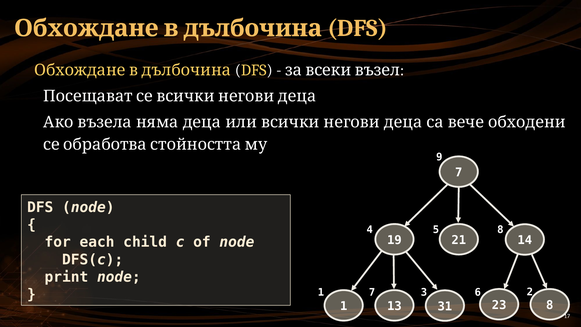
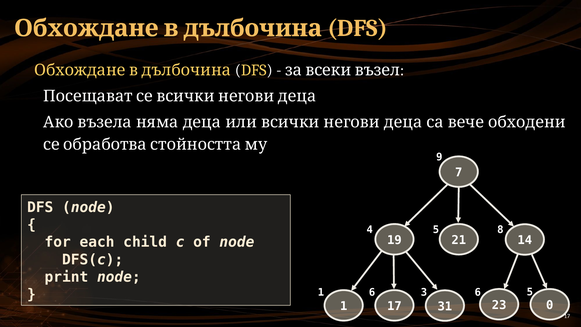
1 7: 7 -> 6
6 2: 2 -> 5
23 8: 8 -> 0
1 13: 13 -> 17
